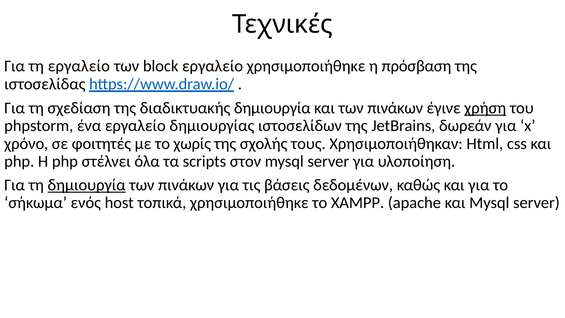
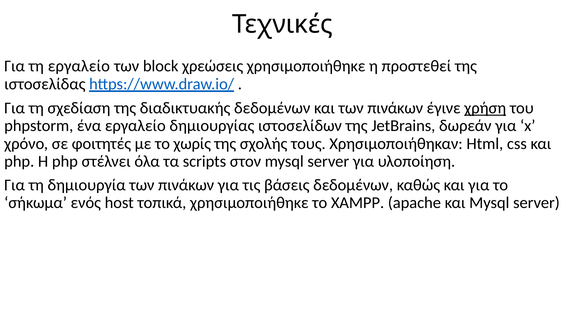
block εργαλείο: εργαλείο -> χρεώσεις
πρόσβαση: πρόσβαση -> προστεθεί
διαδικτυακής δημιουργία: δημιουργία -> δεδομένων
δημιουργία at (87, 185) underline: present -> none
